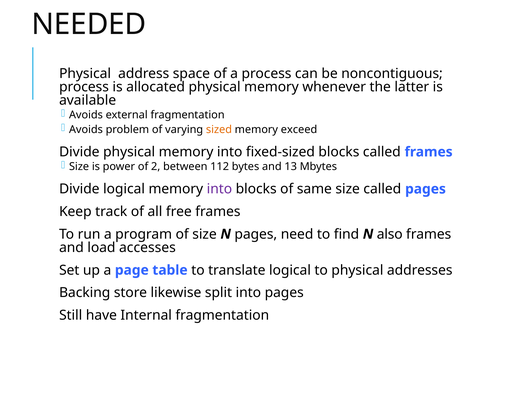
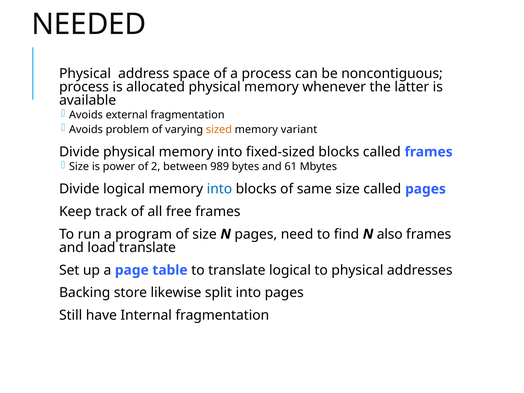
exceed: exceed -> variant
112: 112 -> 989
13: 13 -> 61
into at (219, 189) colour: purple -> blue
load accesses: accesses -> translate
